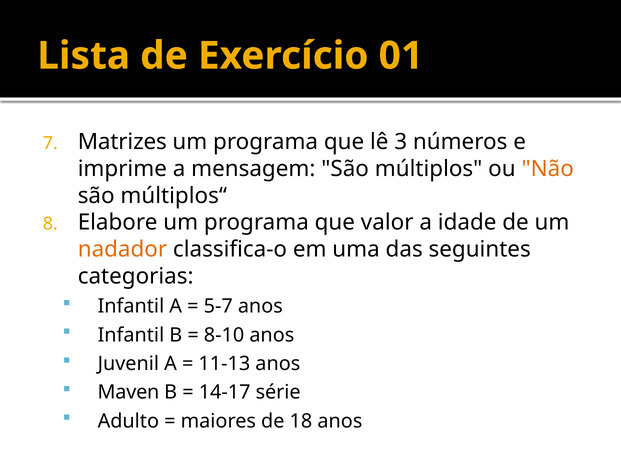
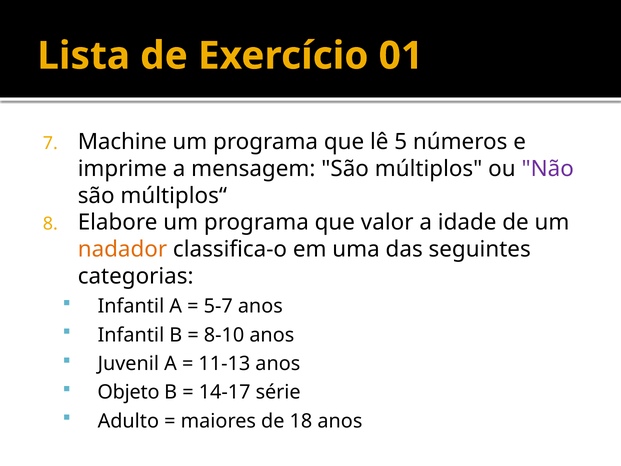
Matrizes: Matrizes -> Machine
3: 3 -> 5
Não colour: orange -> purple
Maven: Maven -> Objeto
